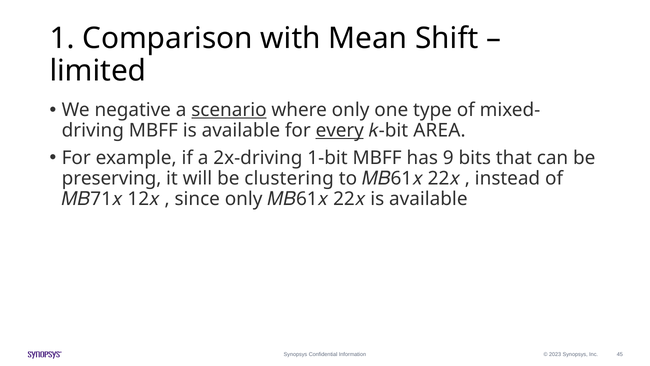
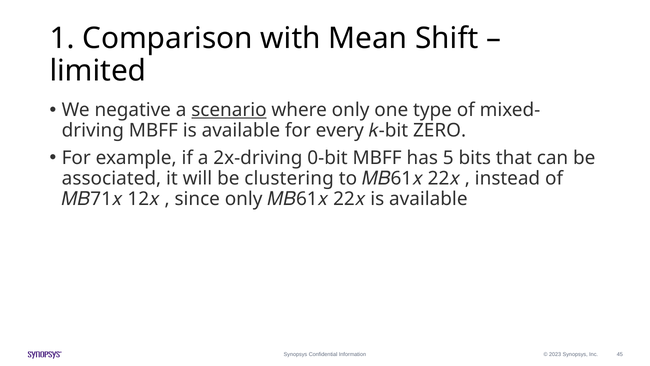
every underline: present -> none
AREA: AREA -> ZERO
1-bit: 1-bit -> 0-bit
9: 9 -> 5
preserving: preserving -> associated
